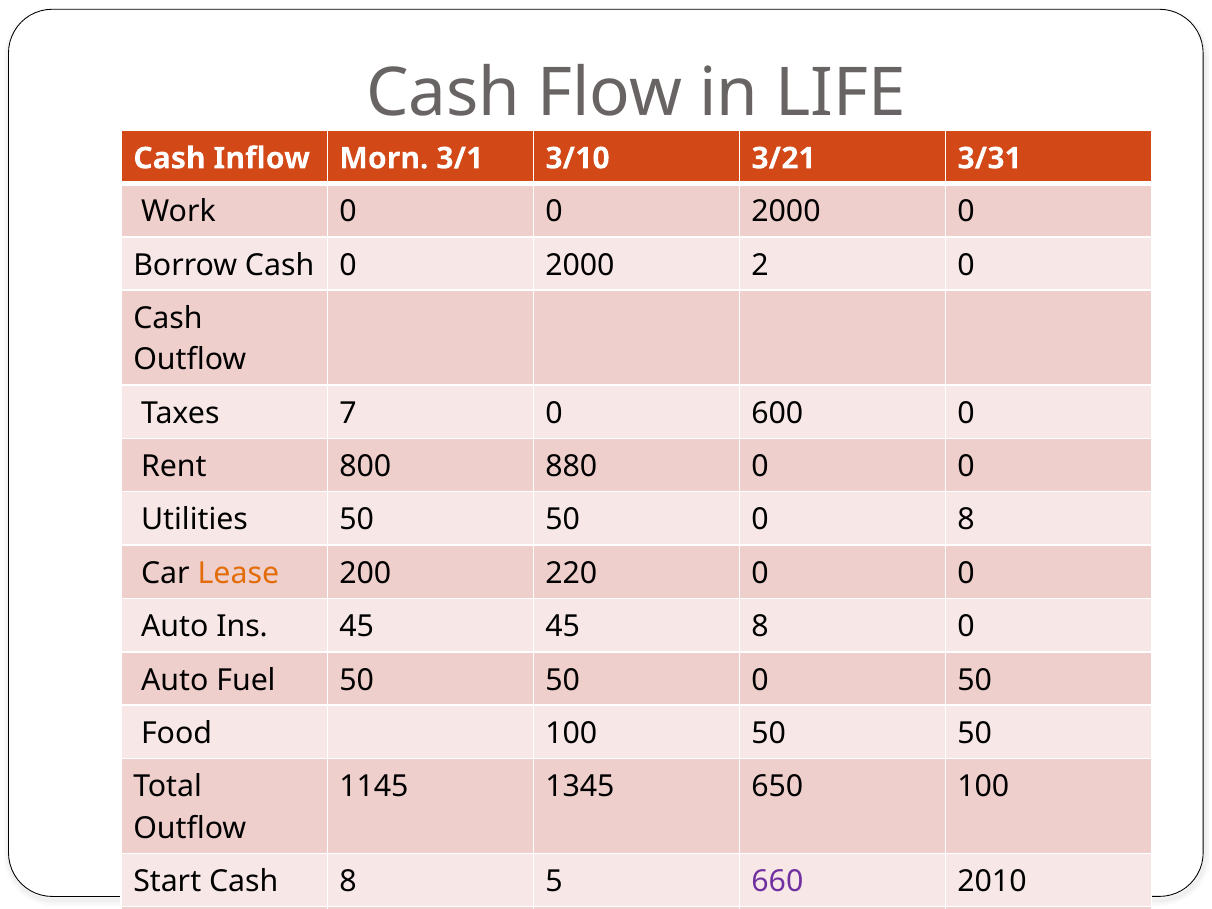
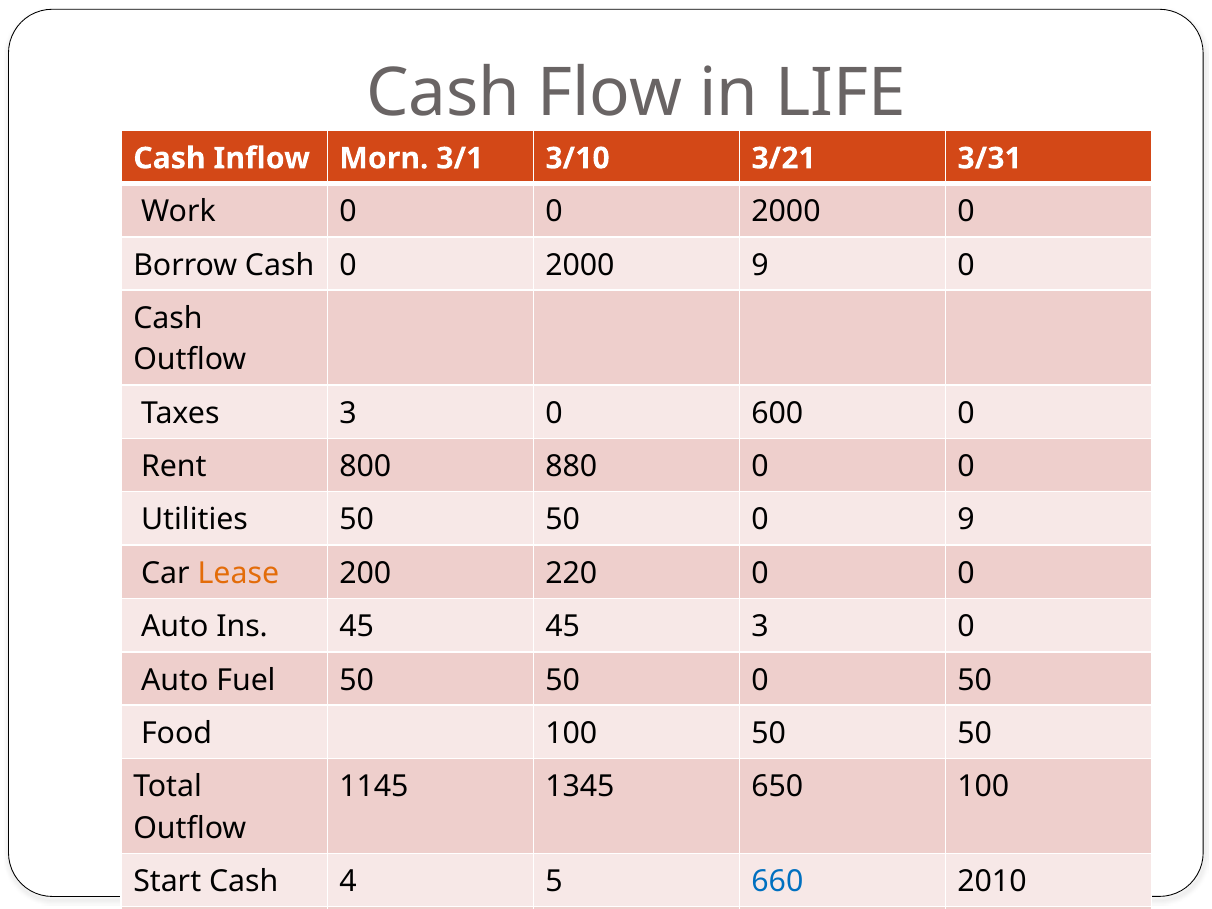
2000 2: 2 -> 9
Taxes 7: 7 -> 3
0 8: 8 -> 9
45 8: 8 -> 3
Cash 8: 8 -> 4
660 at (777, 882) colour: purple -> blue
